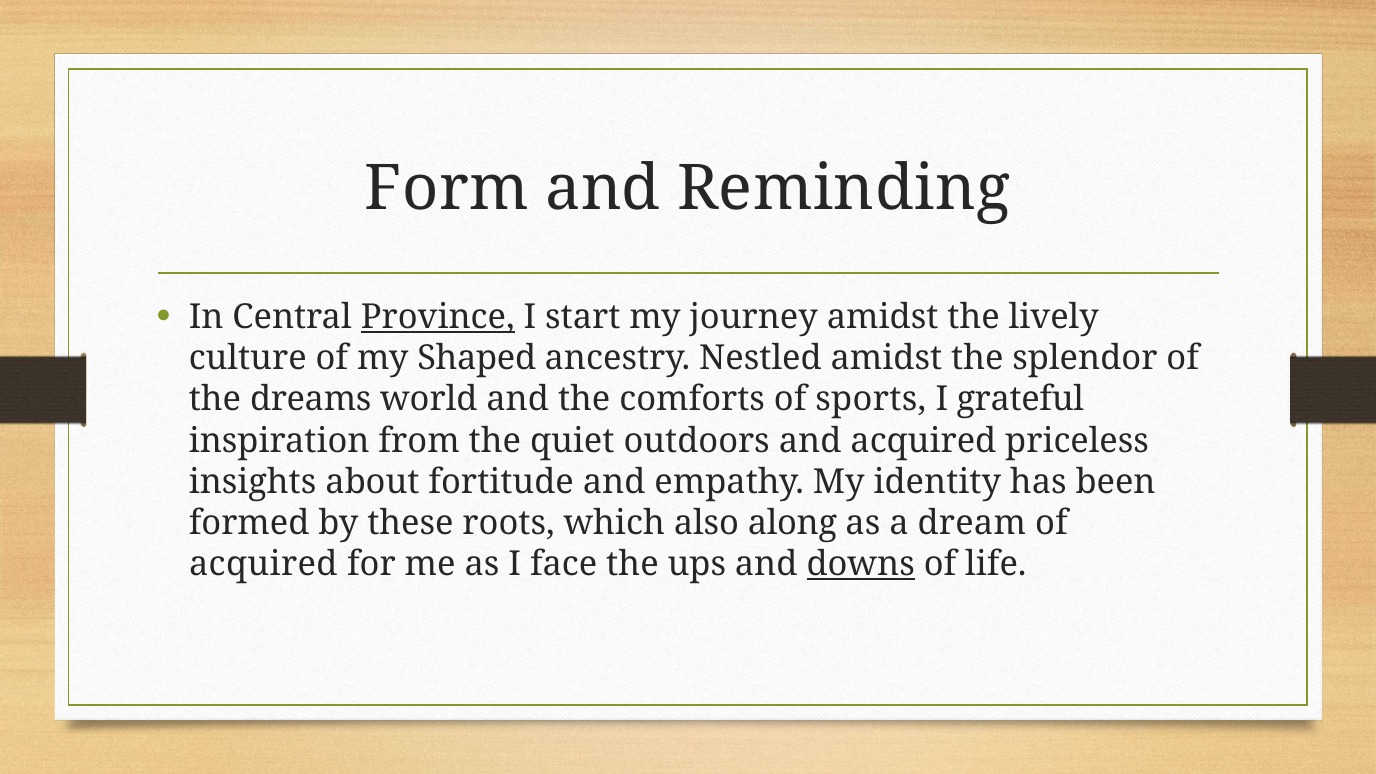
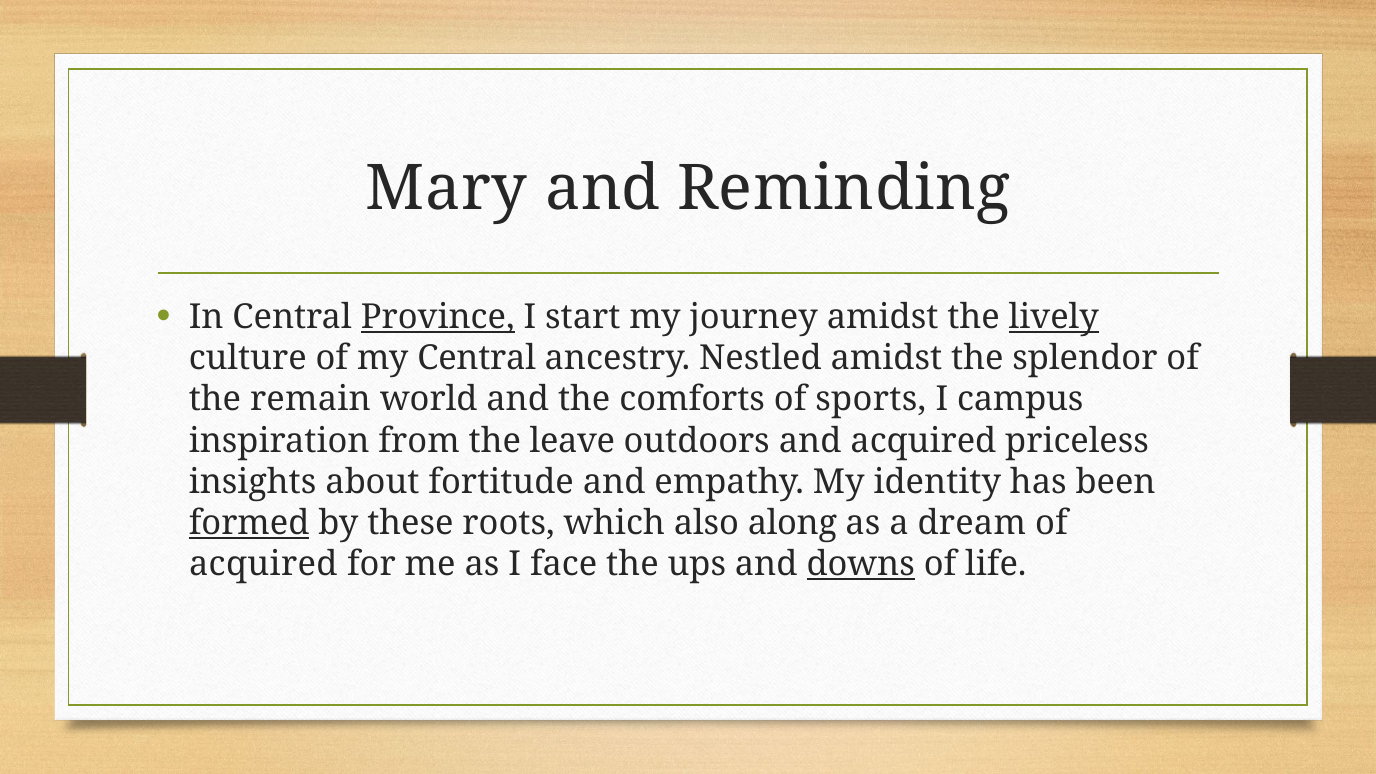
Form: Form -> Mary
lively underline: none -> present
my Shaped: Shaped -> Central
dreams: dreams -> remain
grateful: grateful -> campus
quiet: quiet -> leave
formed underline: none -> present
